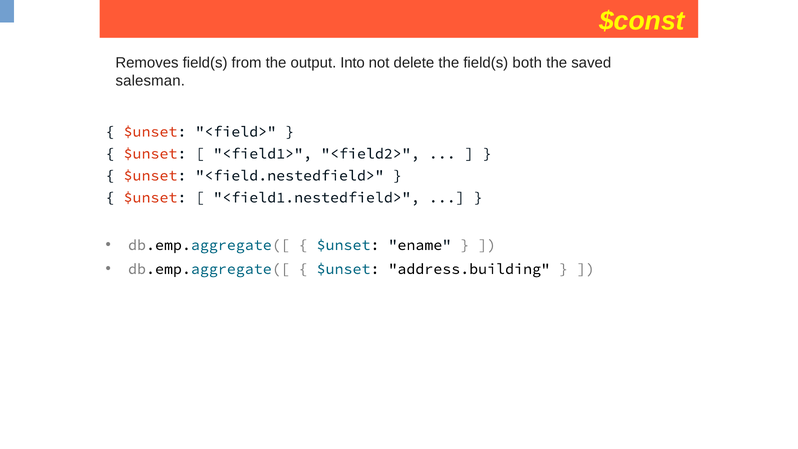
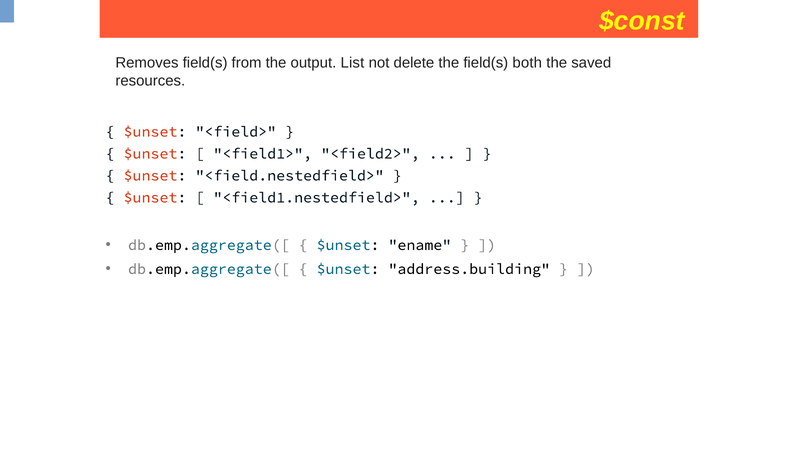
Into: Into -> List
salesman: salesman -> resources
